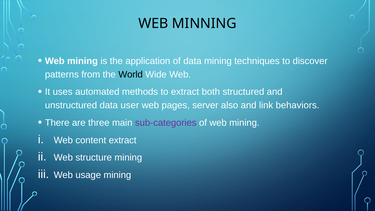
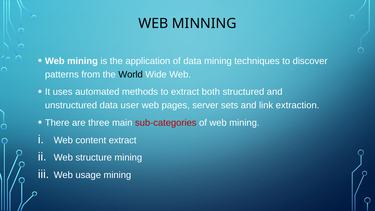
also: also -> sets
behaviors: behaviors -> extraction
sub-categories colour: purple -> red
